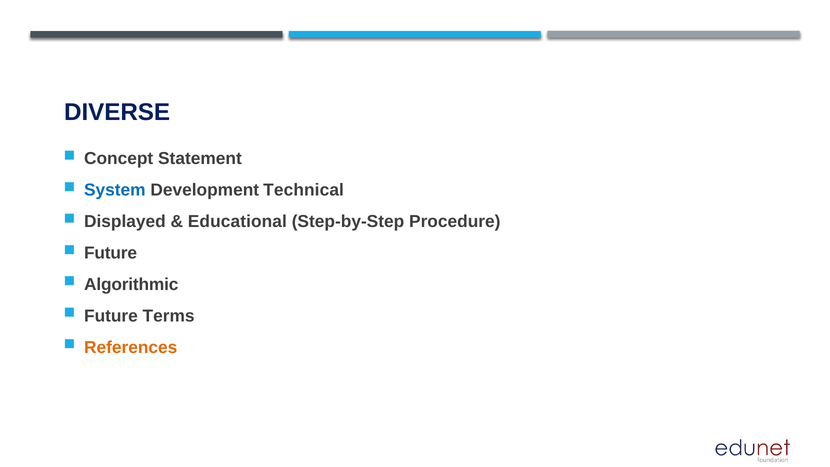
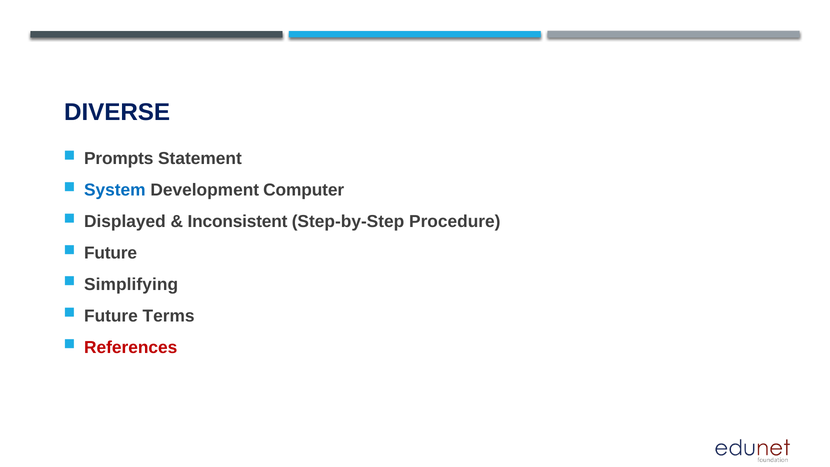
Concept: Concept -> Prompts
Technical: Technical -> Computer
Educational: Educational -> Inconsistent
Algorithmic: Algorithmic -> Simplifying
References colour: orange -> red
